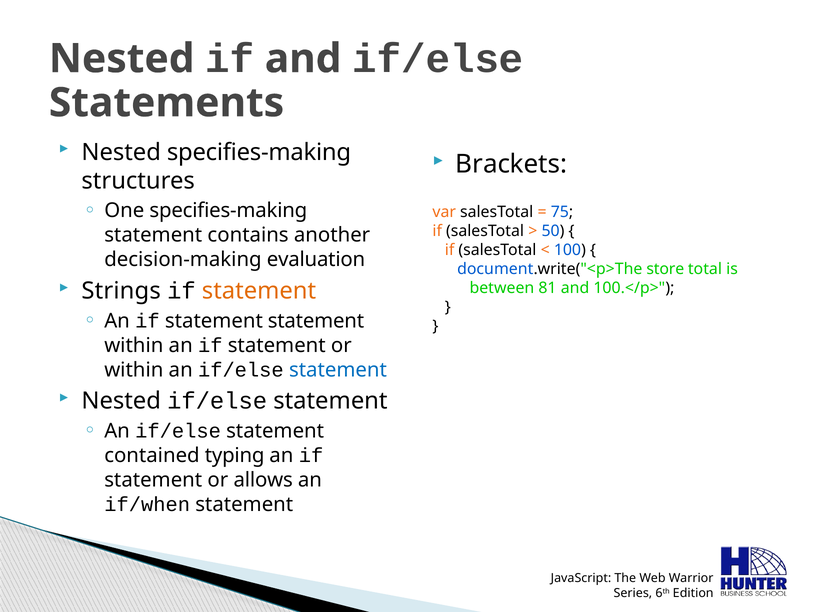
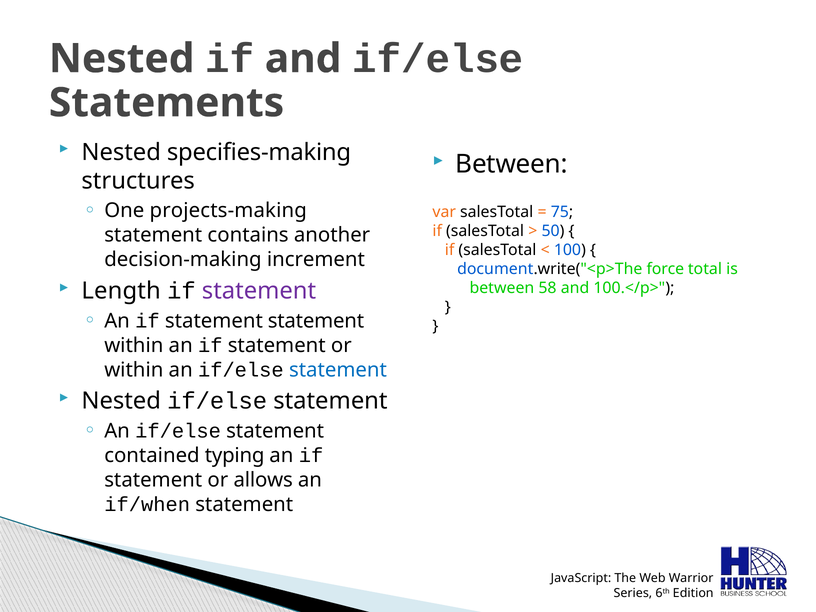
Brackets at (511, 164): Brackets -> Between
One specifies-making: specifies-making -> projects-making
evaluation: evaluation -> increment
store: store -> force
Strings: Strings -> Length
statement at (259, 291) colour: orange -> purple
81: 81 -> 58
